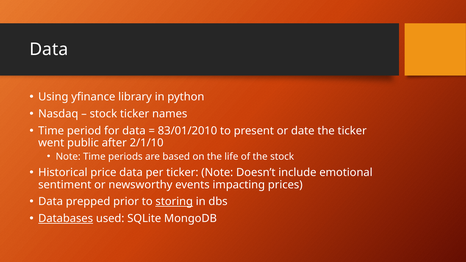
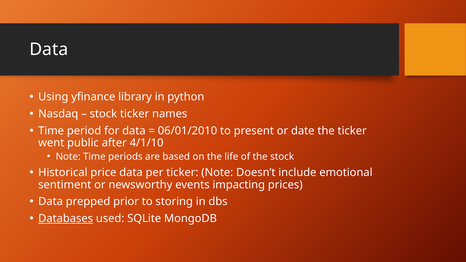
83/01/2010: 83/01/2010 -> 06/01/2010
2/1/10: 2/1/10 -> 4/1/10
storing underline: present -> none
